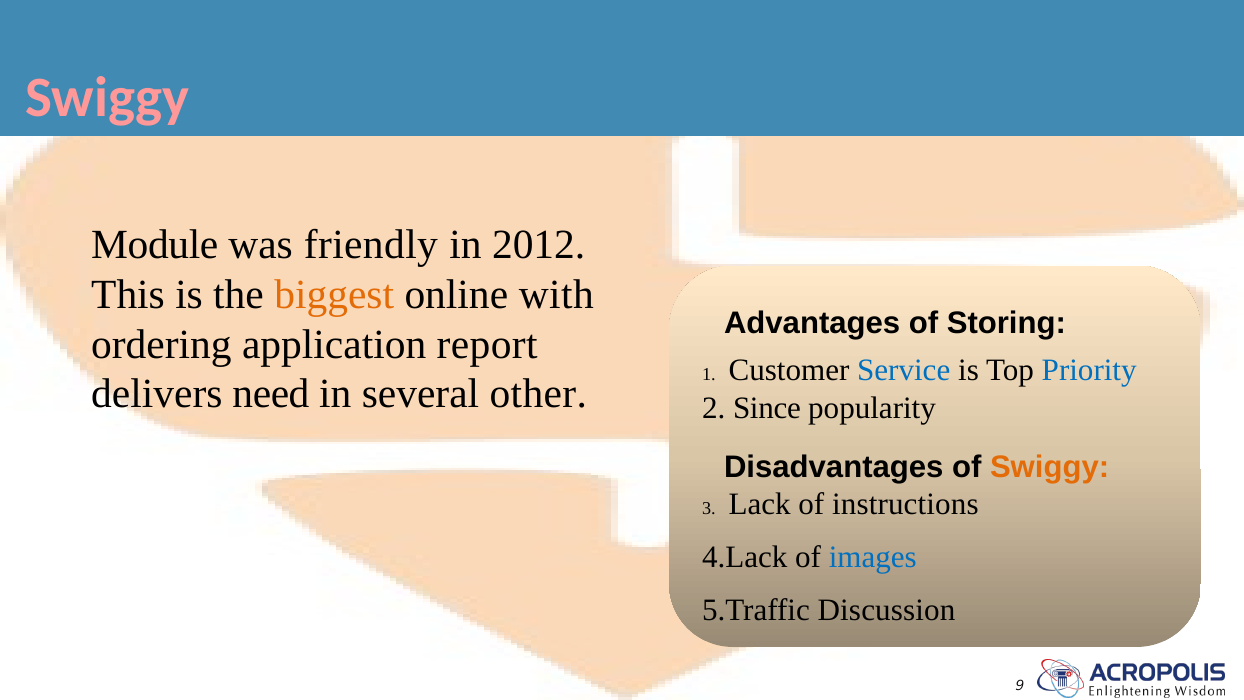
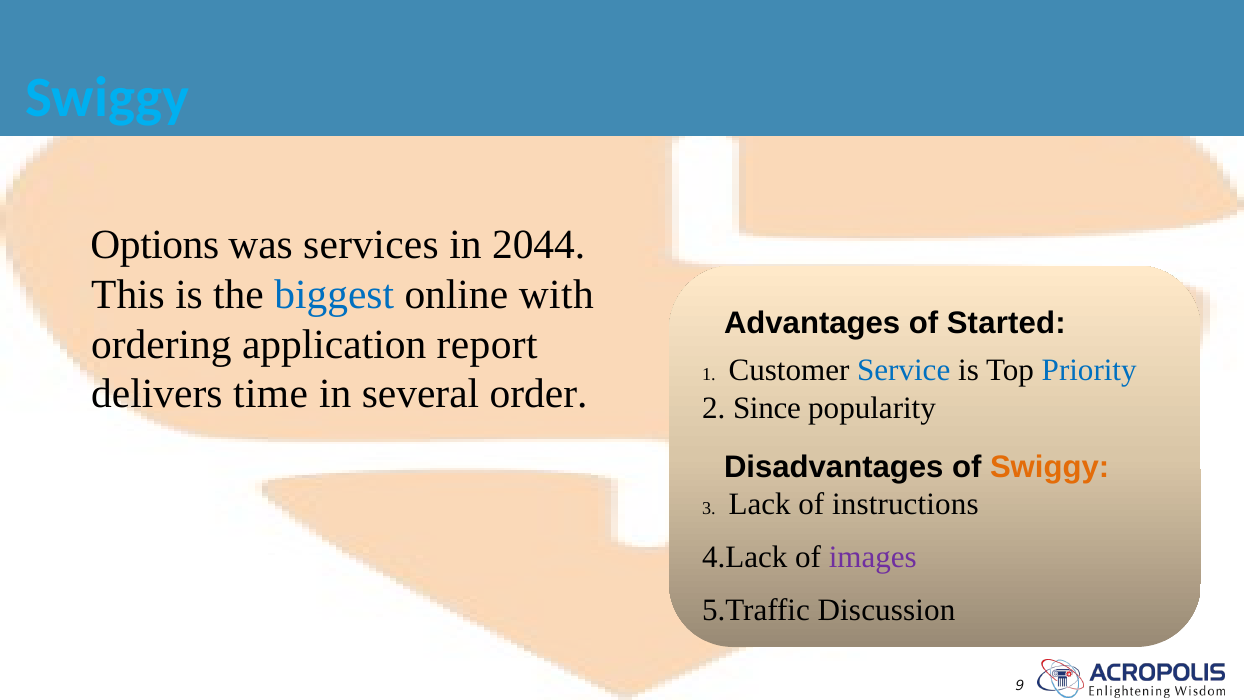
Swiggy at (107, 98) colour: pink -> light blue
Module: Module -> Options
friendly: friendly -> services
2012: 2012 -> 2044
biggest colour: orange -> blue
Storing: Storing -> Started
need: need -> time
other: other -> order
images colour: blue -> purple
